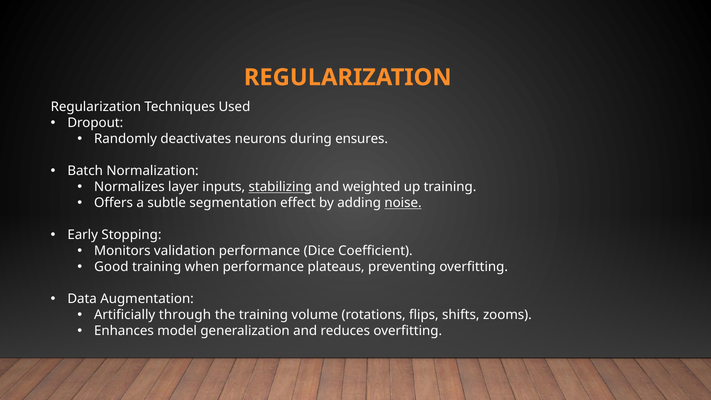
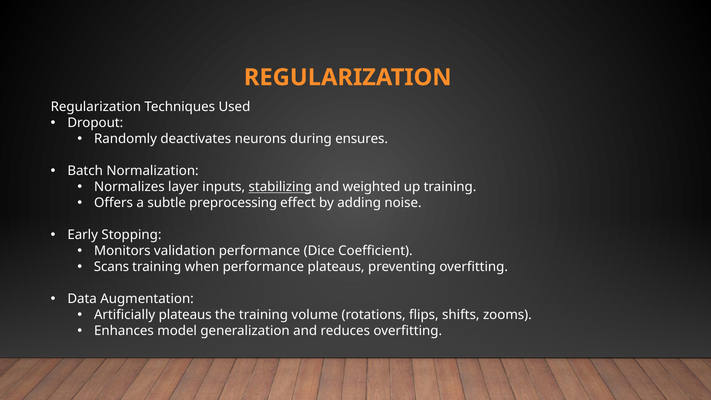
segmentation: segmentation -> preprocessing
noise underline: present -> none
Good: Good -> Scans
Artificially through: through -> plateaus
